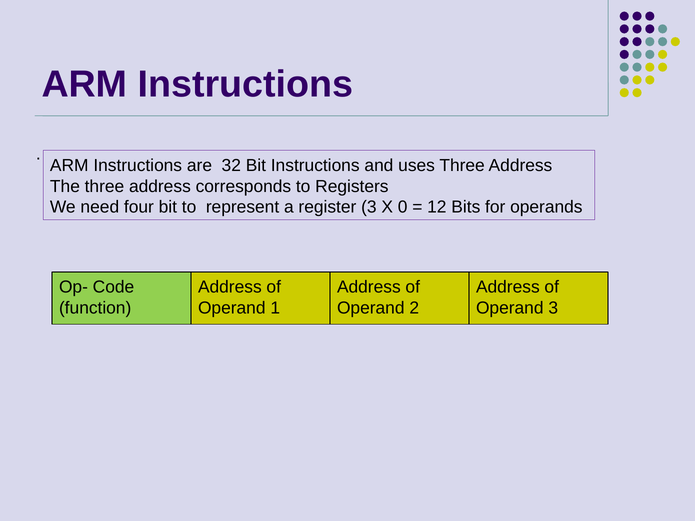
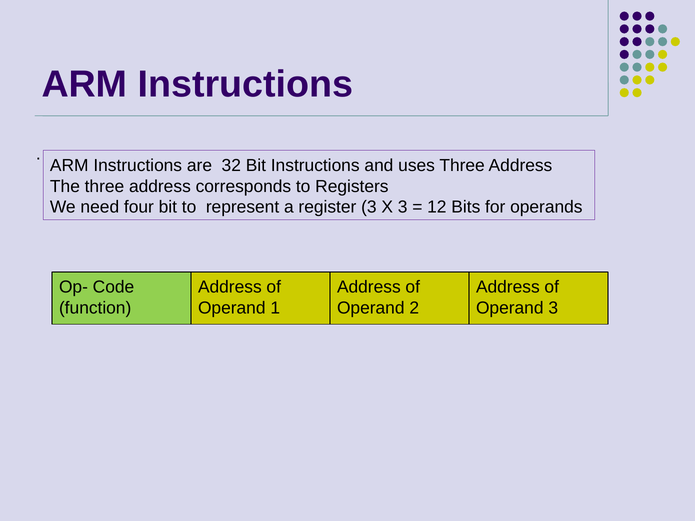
X 0: 0 -> 3
